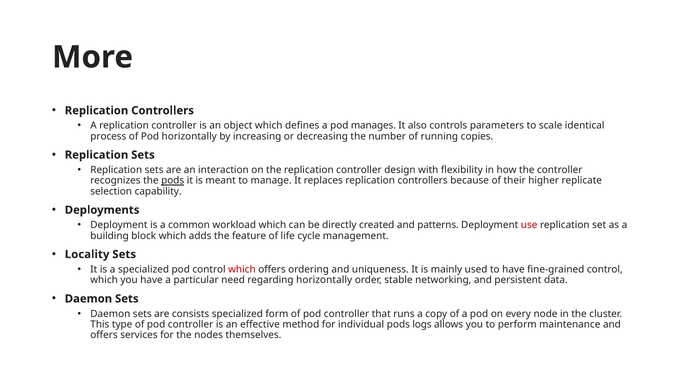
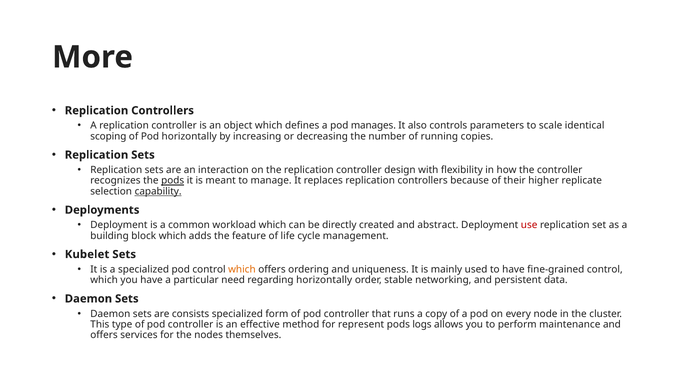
process: process -> scoping
capability underline: none -> present
patterns: patterns -> abstract
Locality: Locality -> Kubelet
which at (242, 270) colour: red -> orange
individual: individual -> represent
